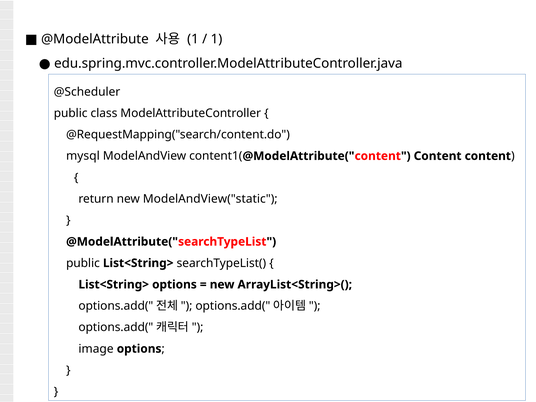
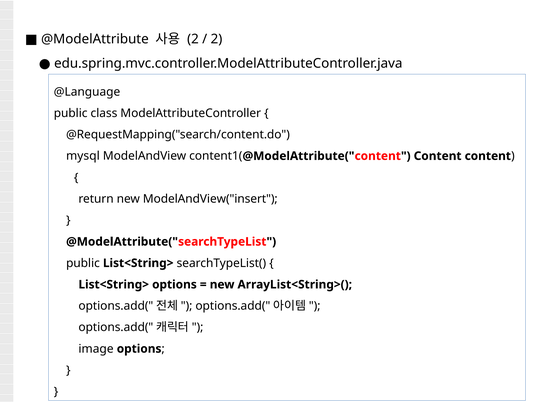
1 at (193, 39): 1 -> 2
1 at (217, 39): 1 -> 2
@Scheduler: @Scheduler -> @Language
ModelAndView("static: ModelAndView("static -> ModelAndView("insert
